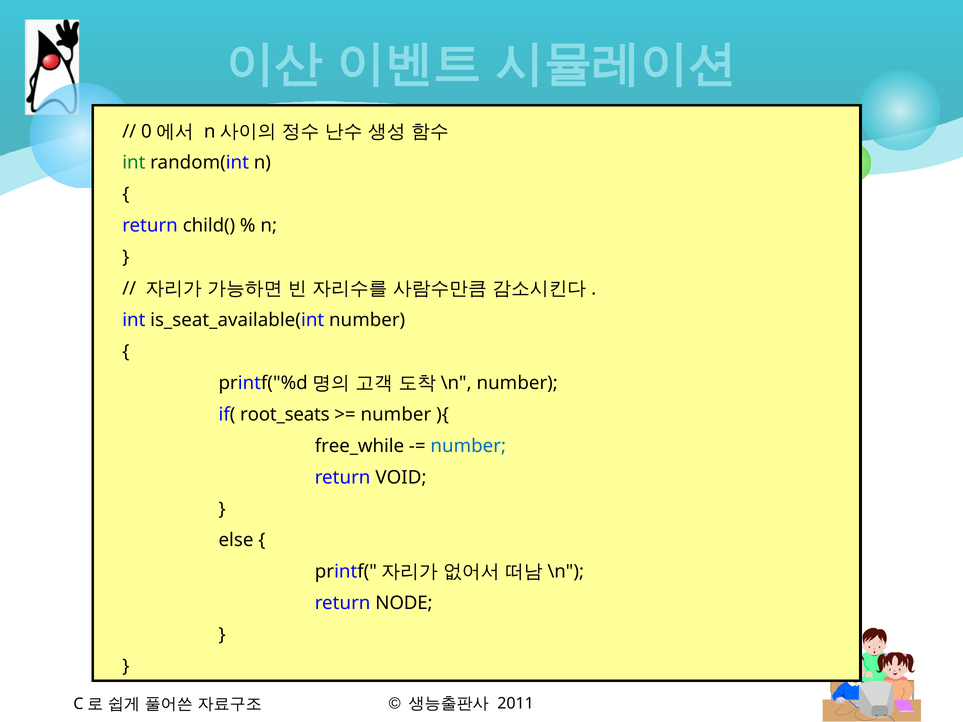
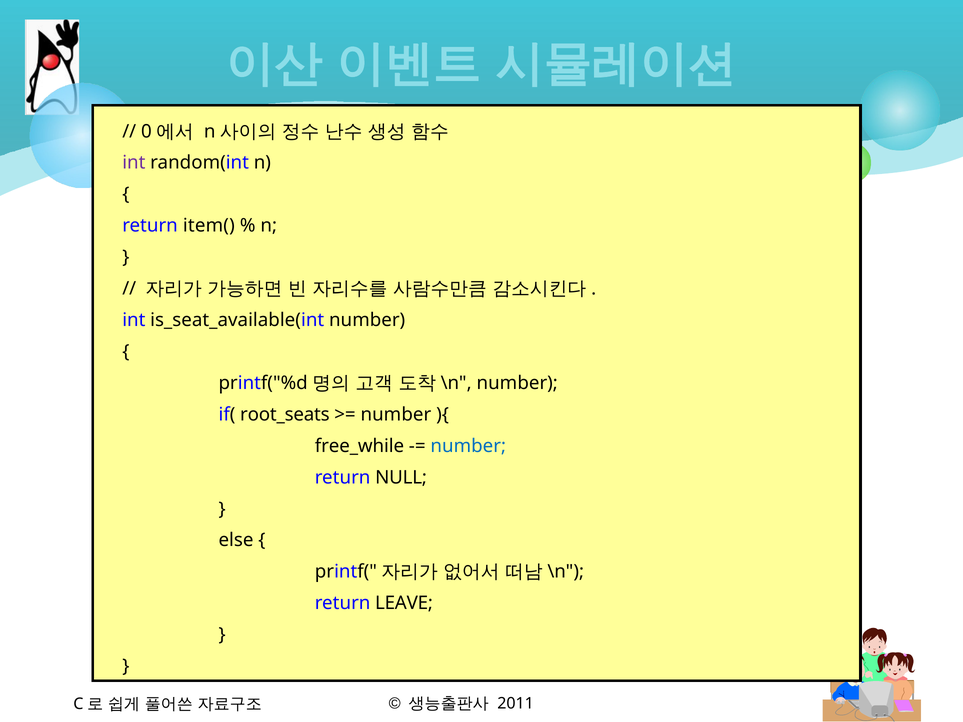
int at (134, 163) colour: green -> purple
child(: child( -> item(
VOID: VOID -> NULL
NODE: NODE -> LEAVE
